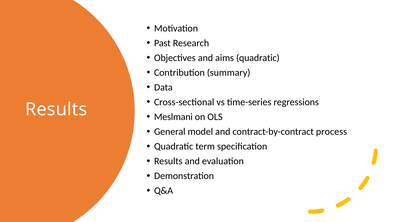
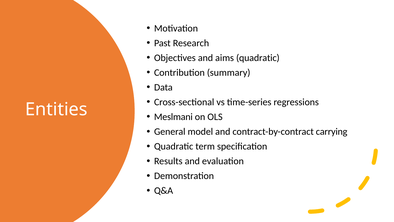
Results at (56, 109): Results -> Entities
process: process -> carrying
